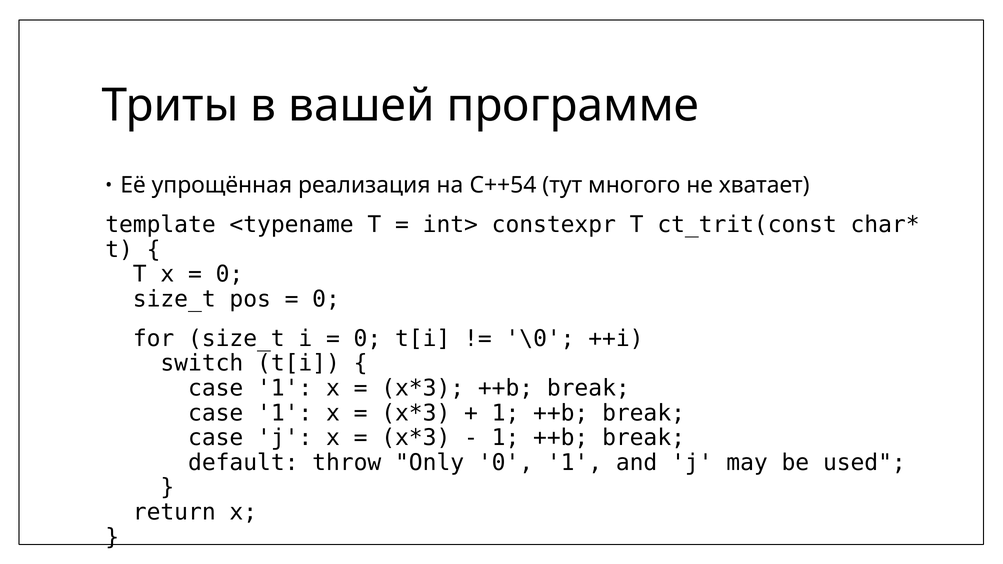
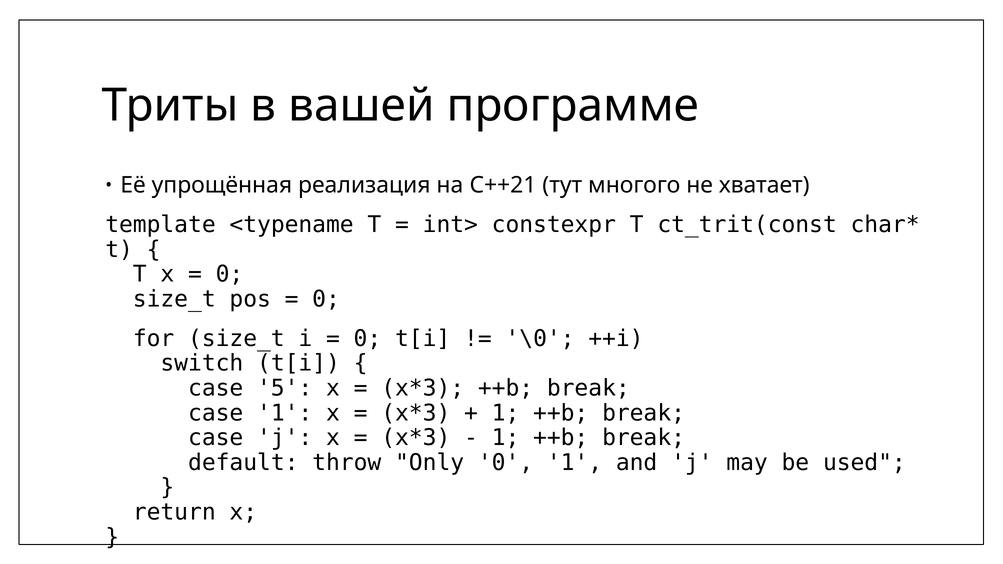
C++54: C++54 -> C++21
1 at (285, 388): 1 -> 5
